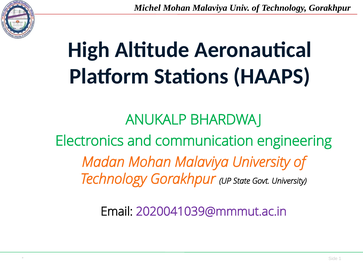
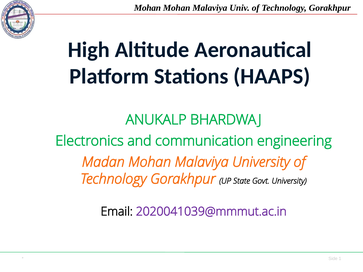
Michel at (147, 8): Michel -> Mohan
